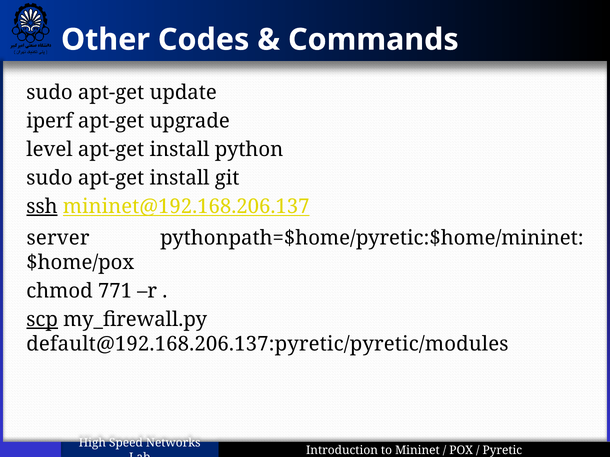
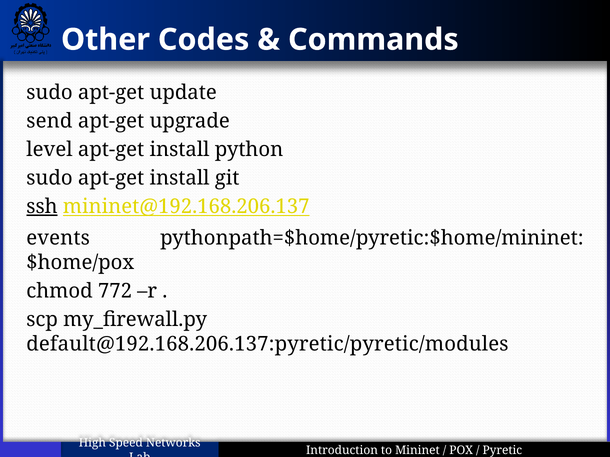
iperf: iperf -> send
server: server -> events
771: 771 -> 772
scp underline: present -> none
